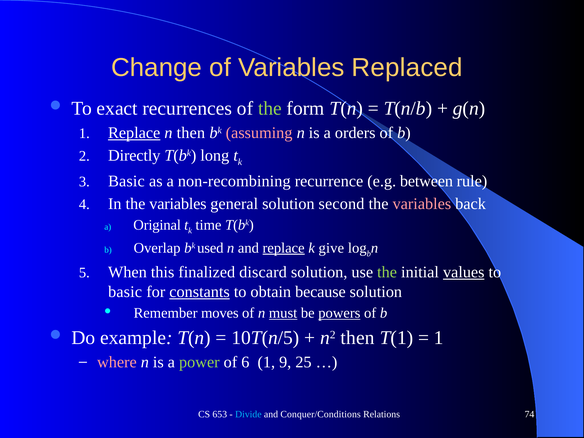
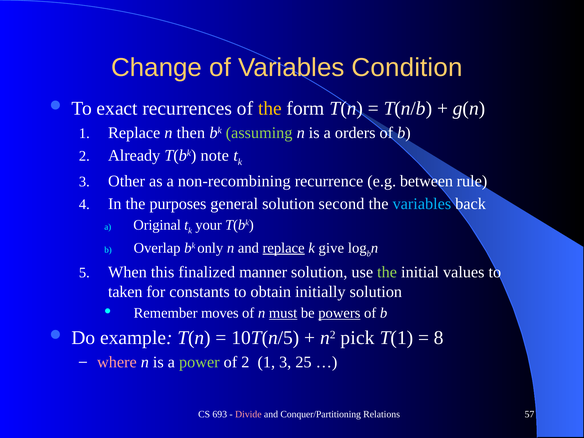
Replaced: Replaced -> Condition
the at (270, 108) colour: light green -> yellow
Replace at (134, 133) underline: present -> none
assuming colour: pink -> light green
Directly: Directly -> Already
long: long -> note
Basic at (126, 181): Basic -> Other
In the variables: variables -> purposes
variables at (422, 204) colour: pink -> light blue
time: time -> your
used: used -> only
discard: discard -> manner
values underline: present -> none
basic at (125, 292): basic -> taken
constants underline: present -> none
because: because -> initially
n2 then: then -> pick
1 at (439, 338): 1 -> 8
of 6: 6 -> 2
1 9: 9 -> 3
653: 653 -> 693
Divide colour: light blue -> pink
Conquer/Conditions: Conquer/Conditions -> Conquer/Partitioning
74: 74 -> 57
